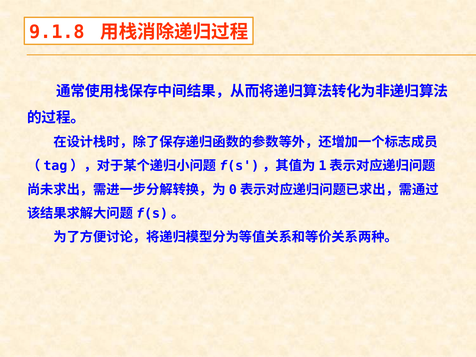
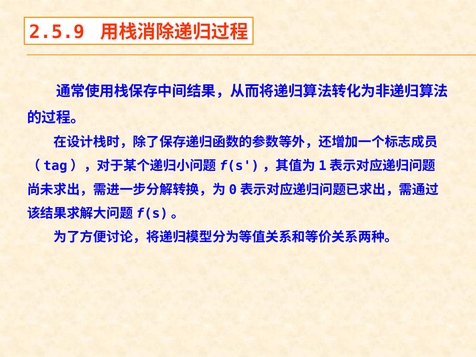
9.1.8: 9.1.8 -> 2.5.9
